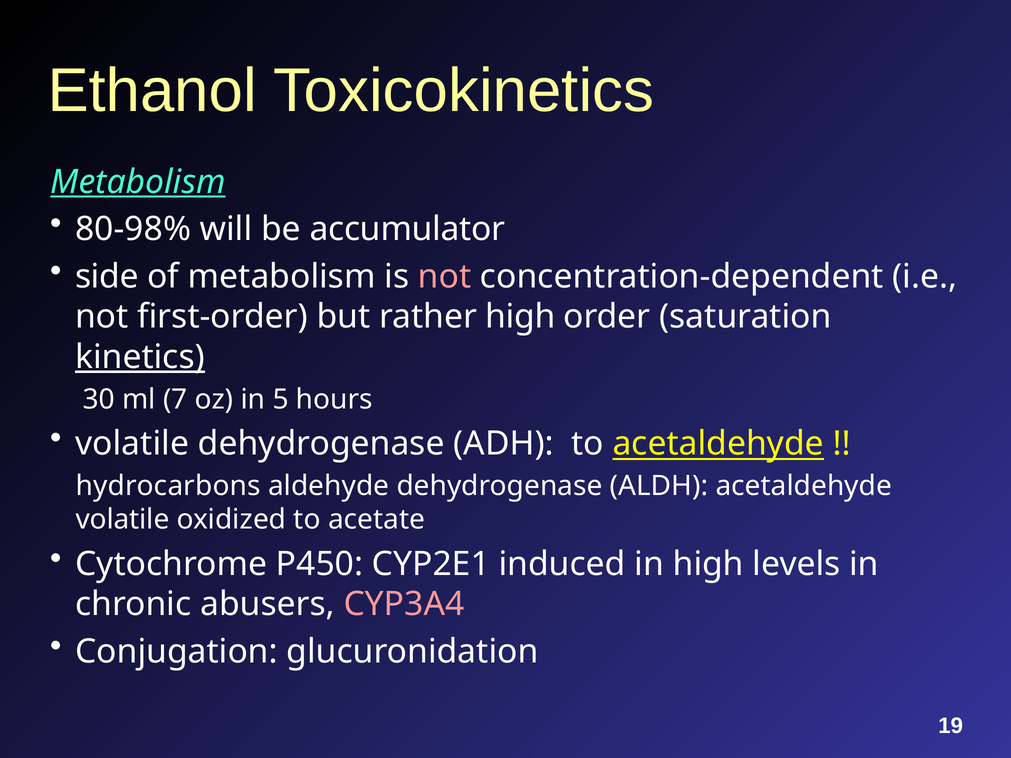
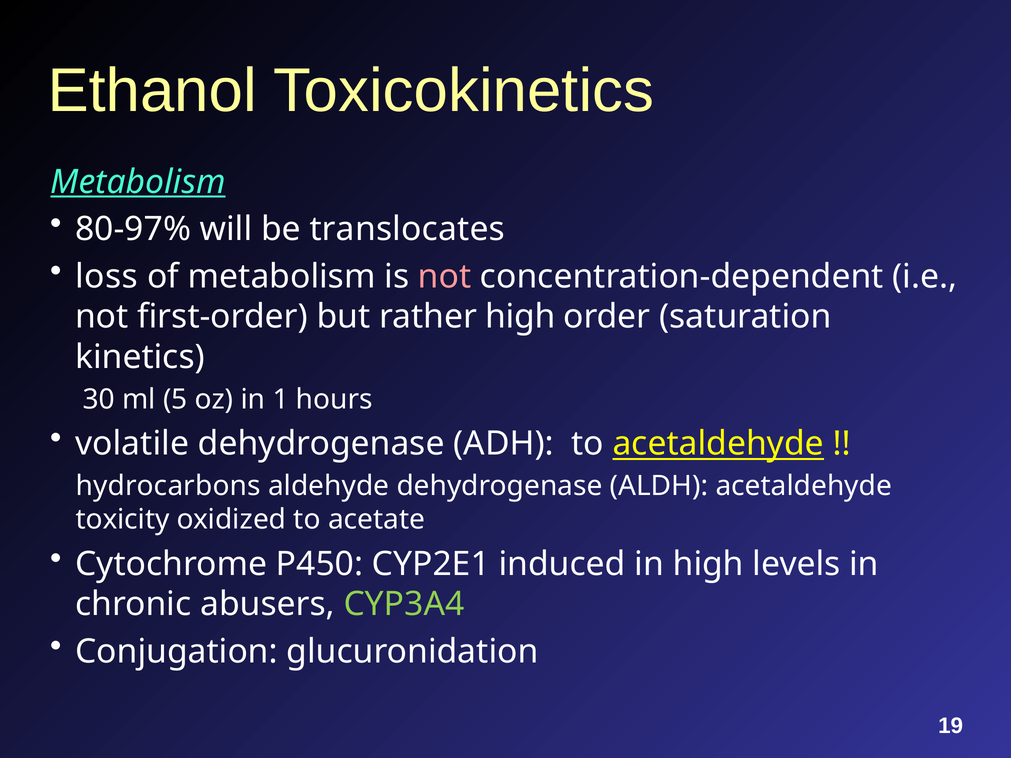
80-98%: 80-98% -> 80-97%
accumulator: accumulator -> translocates
side: side -> loss
kinetics underline: present -> none
7: 7 -> 5
5: 5 -> 1
volatile at (123, 520): volatile -> toxicity
CYP3A4 colour: pink -> light green
